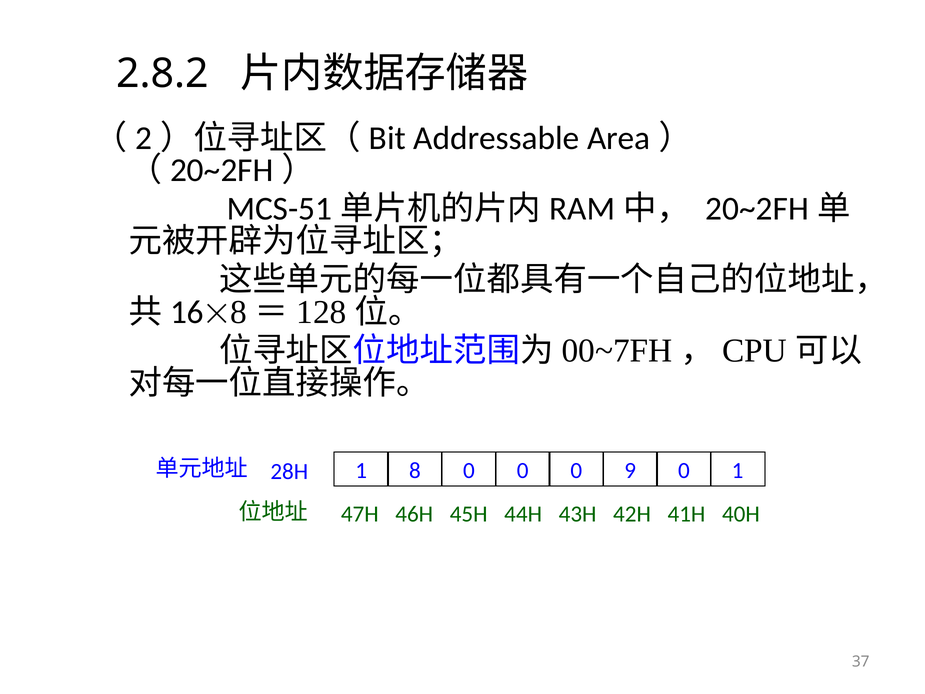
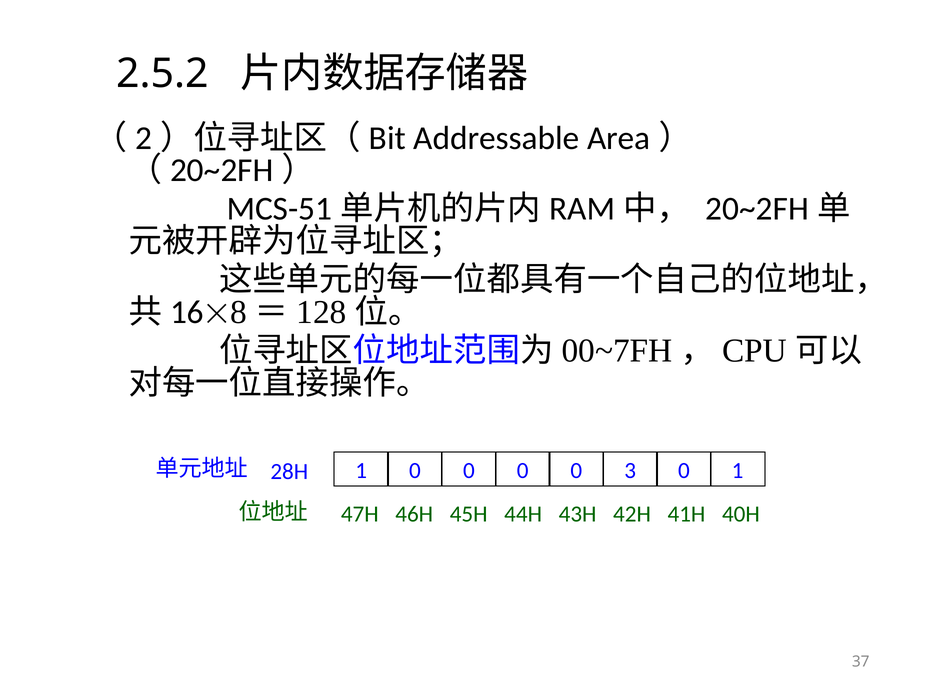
2.8.2: 2.8.2 -> 2.5.2
1 8: 8 -> 0
9: 9 -> 3
